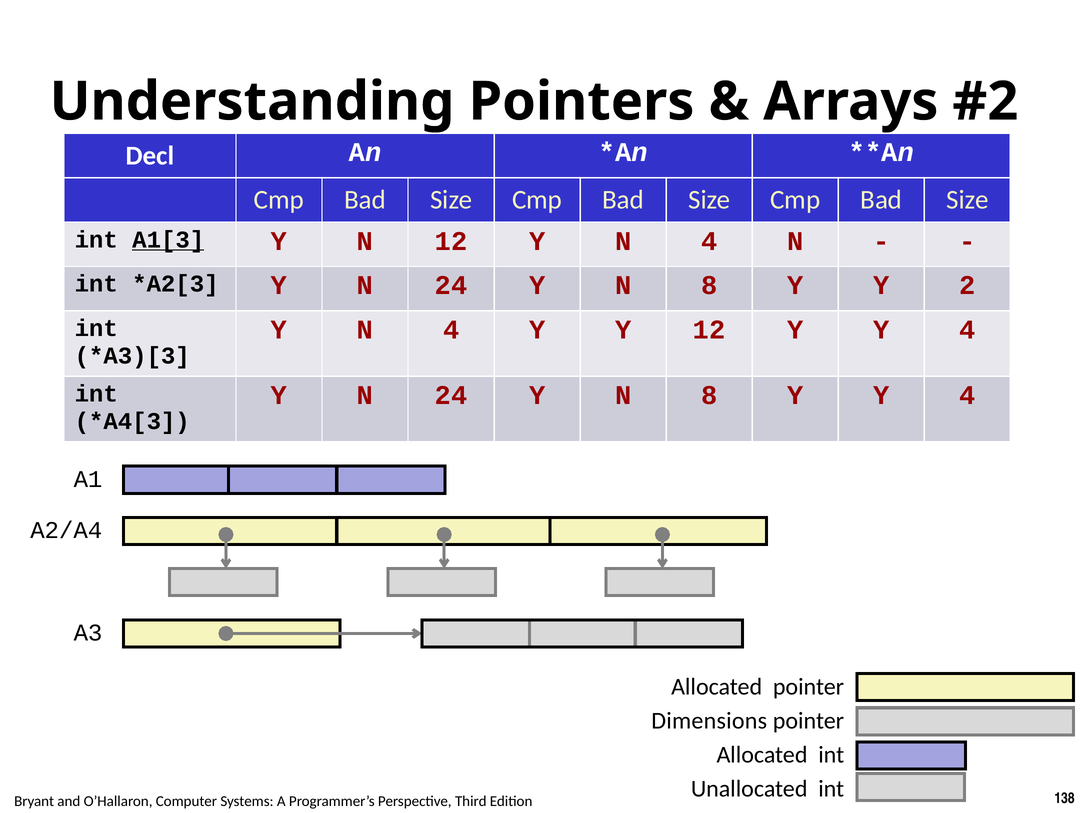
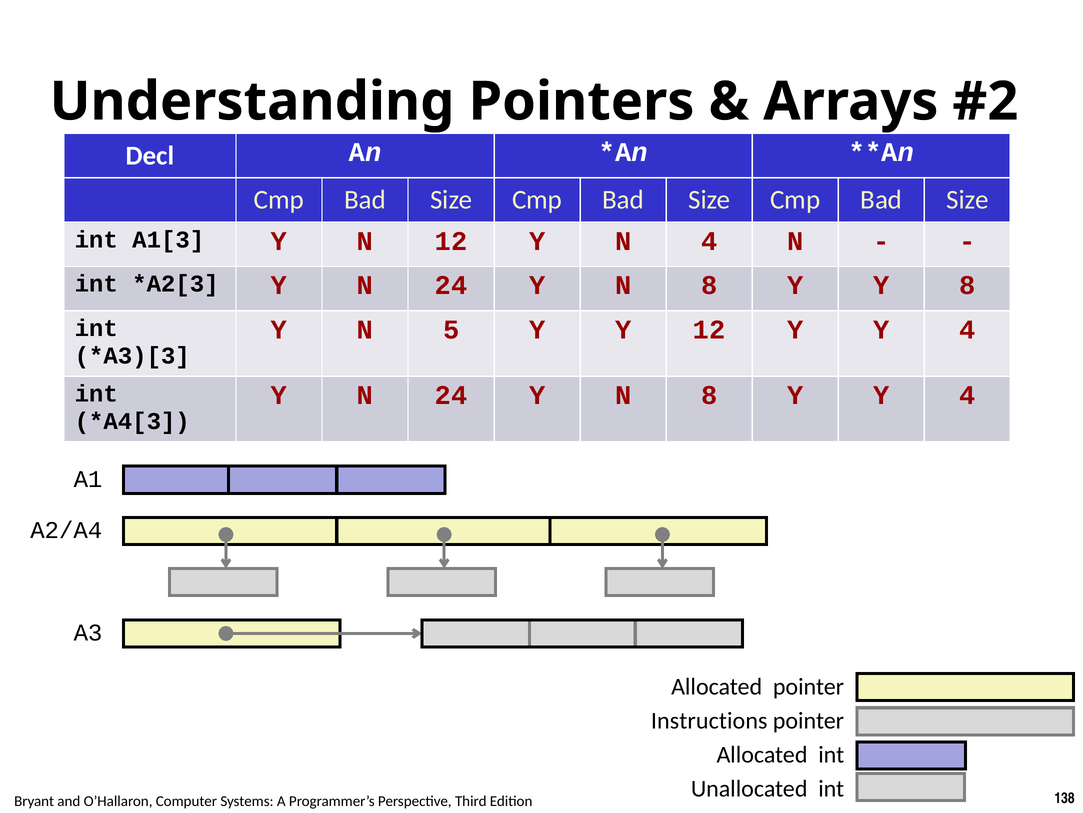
A1[3 underline: present -> none
Y 2: 2 -> 8
4 at (451, 330): 4 -> 5
Dimensions: Dimensions -> Instructions
